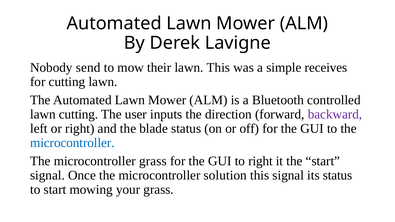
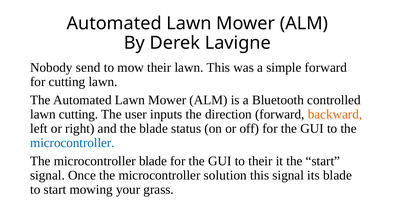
simple receives: receives -> forward
backward colour: purple -> orange
microcontroller grass: grass -> blade
to right: right -> their
its status: status -> blade
